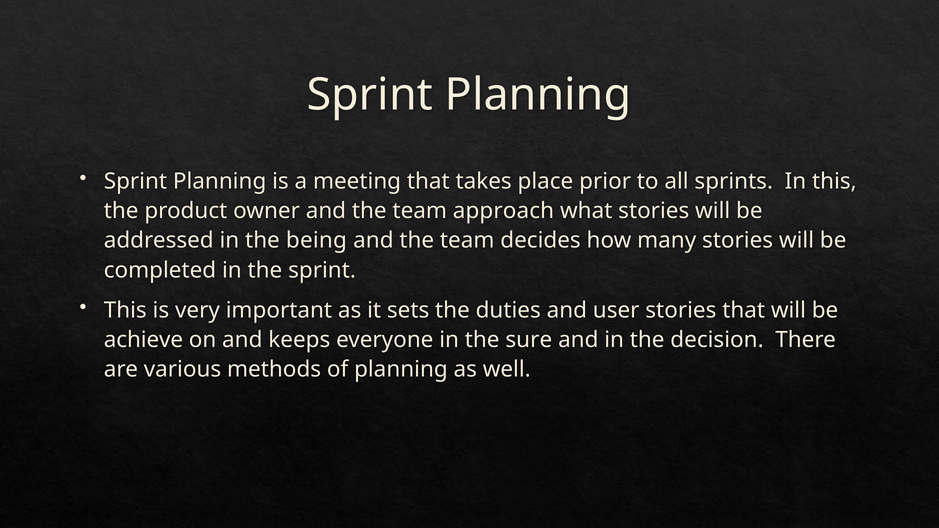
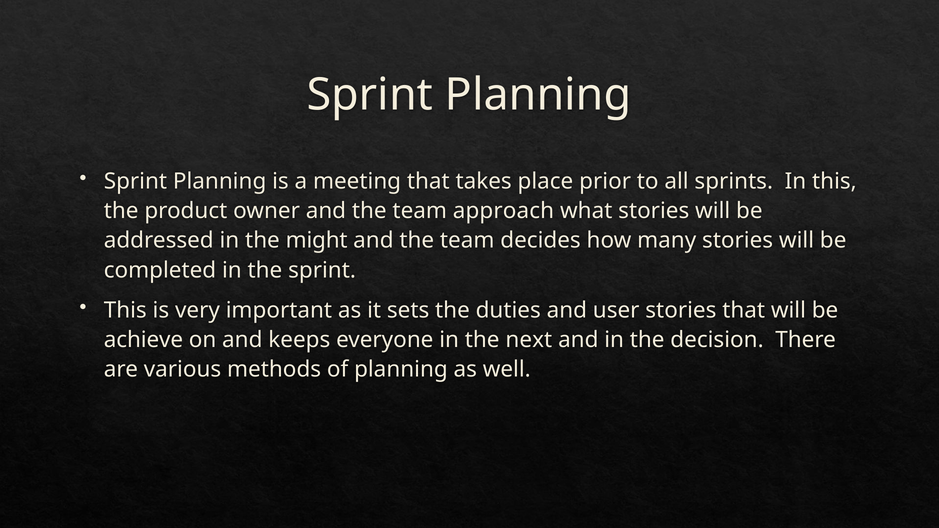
being: being -> might
sure: sure -> next
